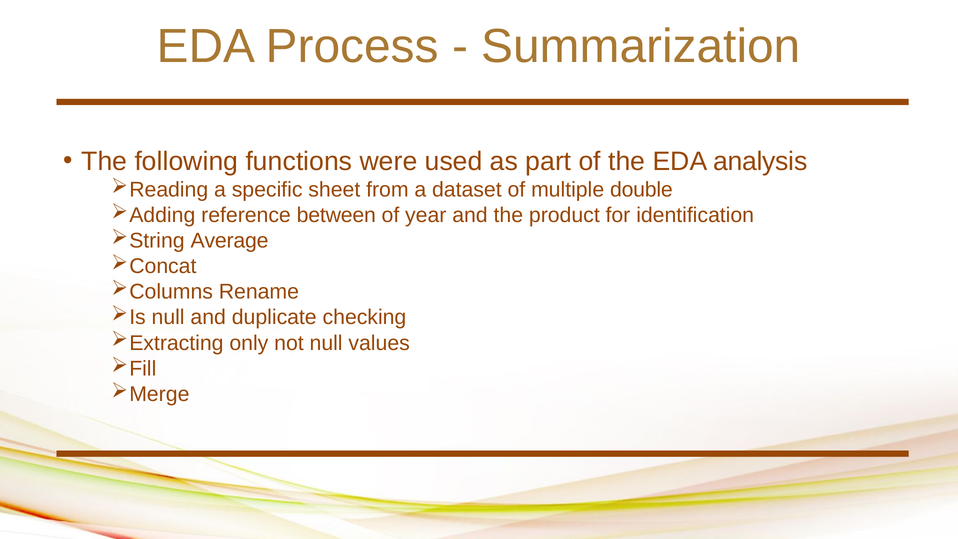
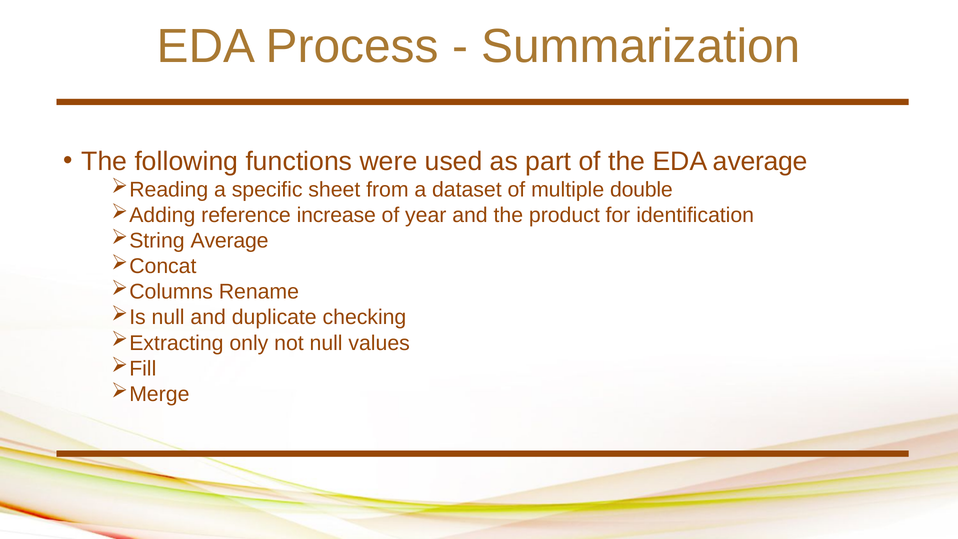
EDA analysis: analysis -> average
between: between -> increase
